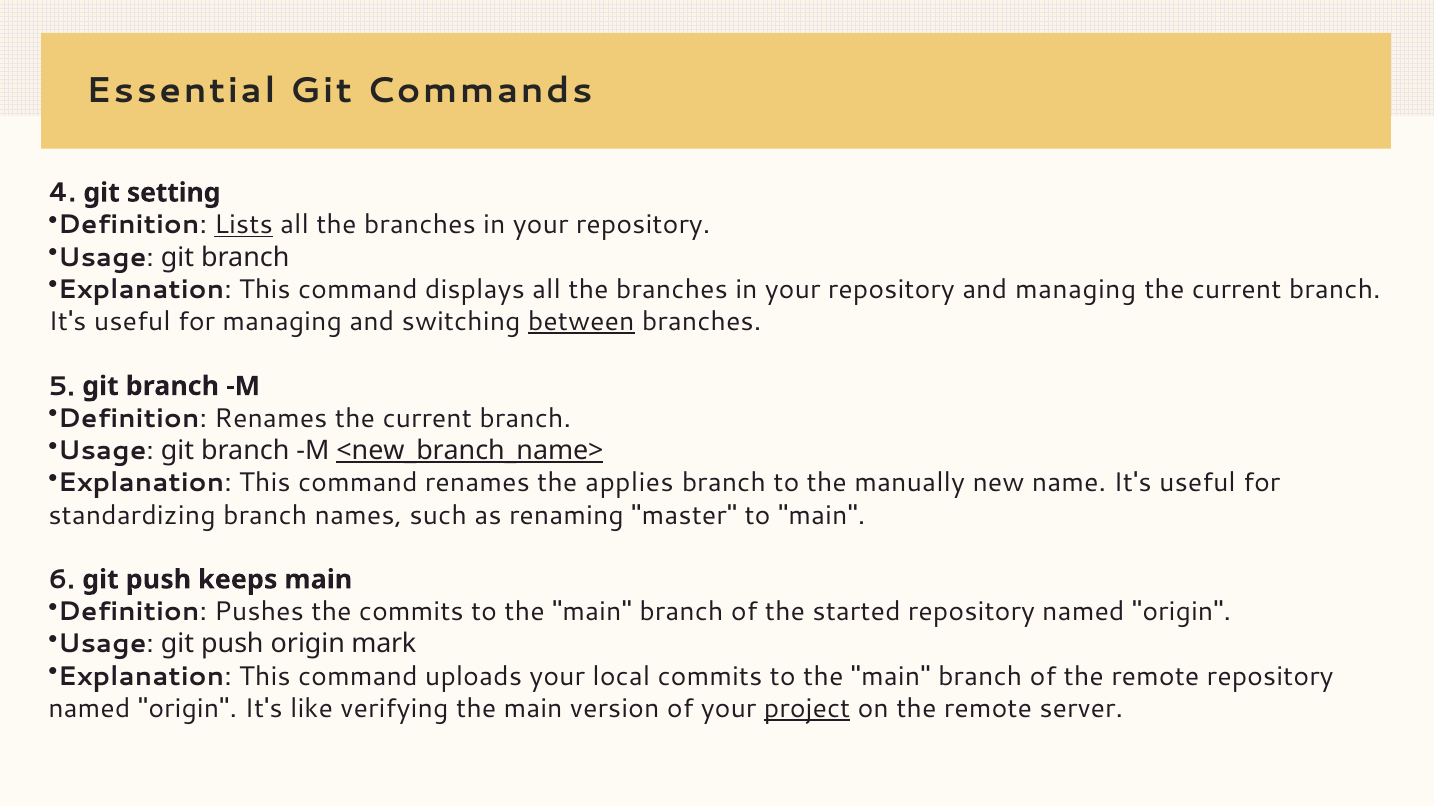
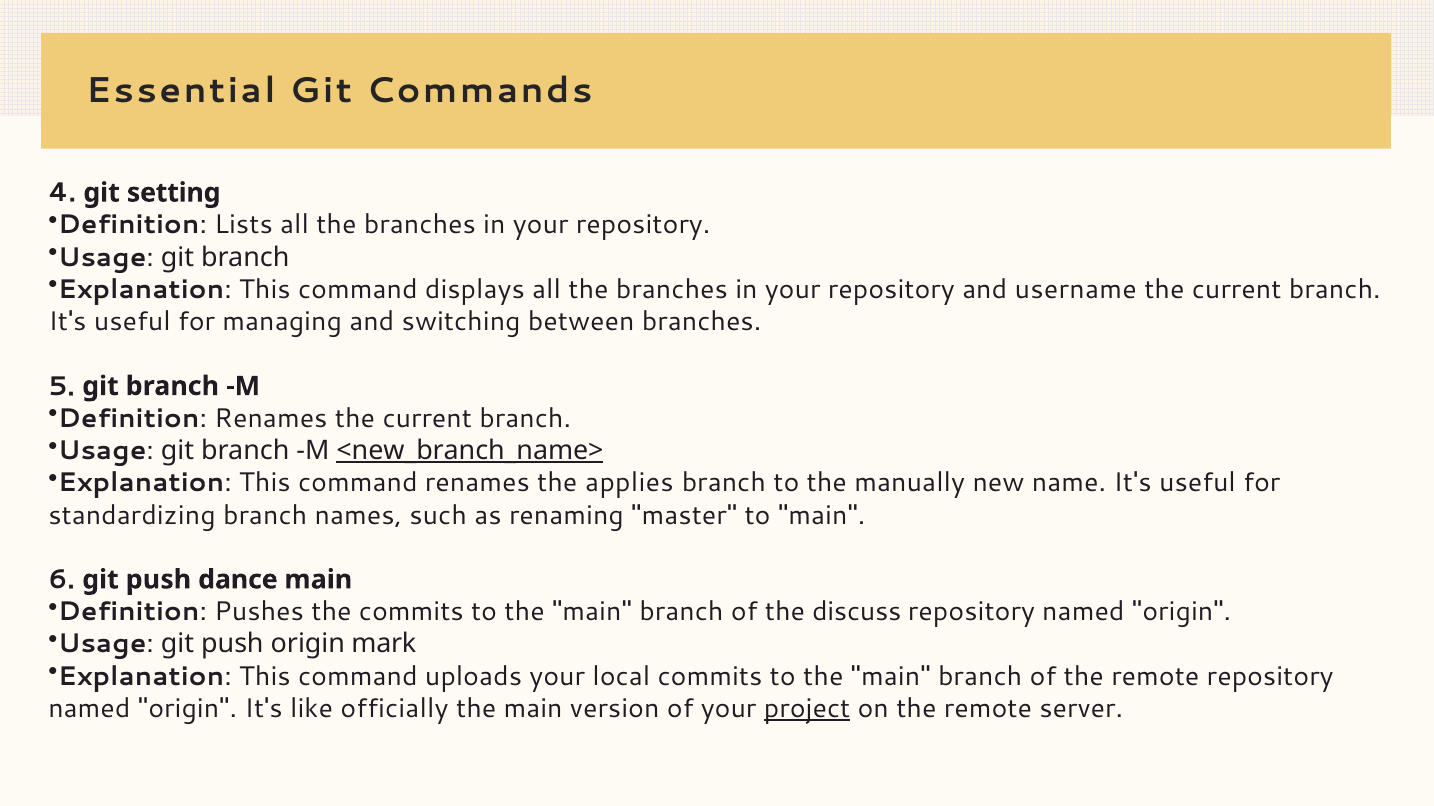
Lists underline: present -> none
and managing: managing -> username
between underline: present -> none
keeps: keeps -> dance
started: started -> discuss
verifying: verifying -> officially
